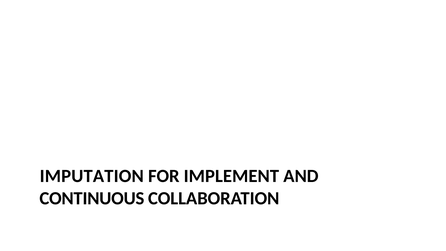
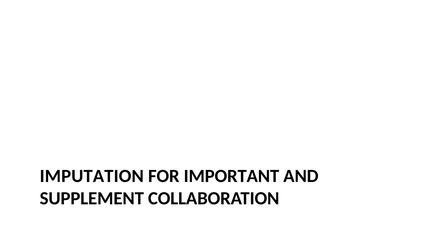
IMPLEMENT: IMPLEMENT -> IMPORTANT
CONTINUOUS: CONTINUOUS -> SUPPLEMENT
